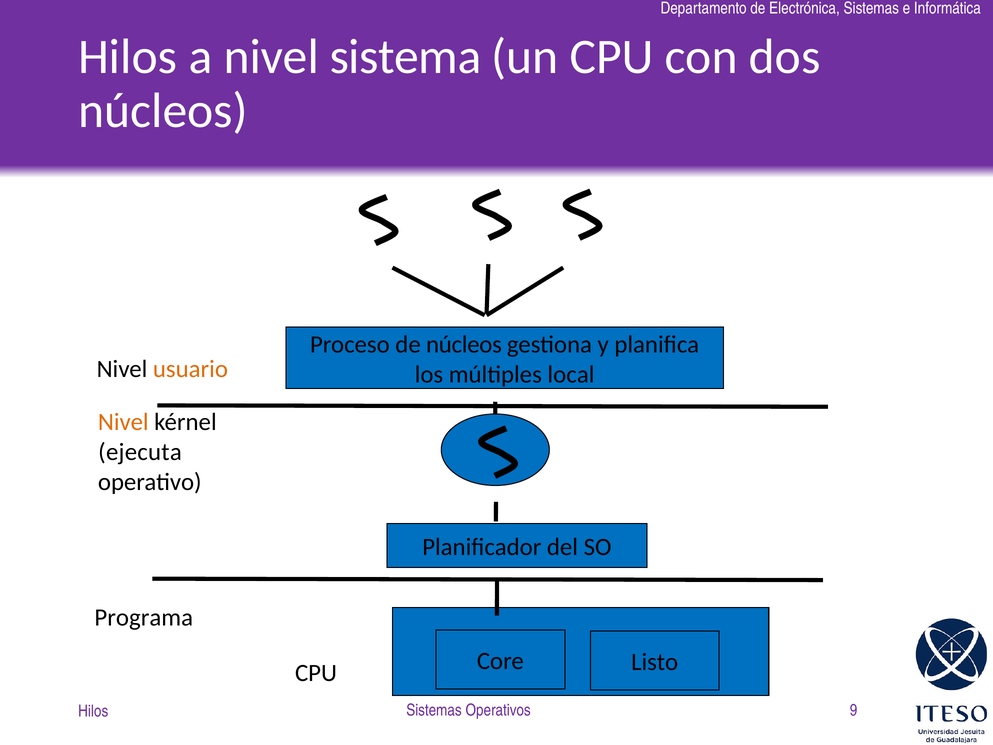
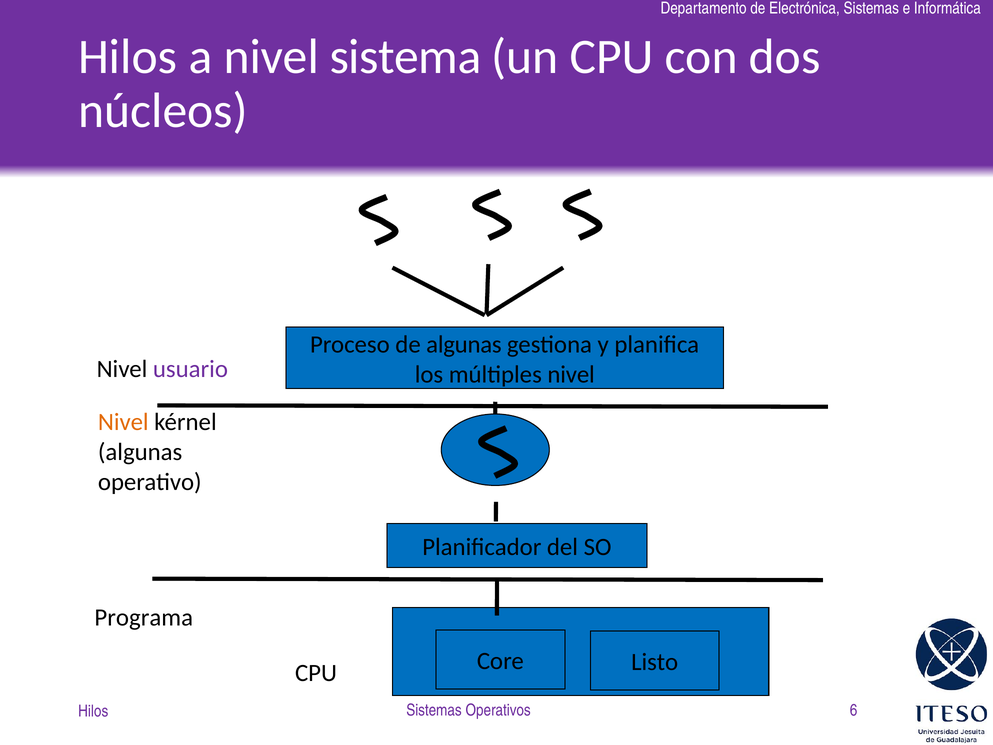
de núcleos: núcleos -> algunas
usuario colour: orange -> purple
múltiples local: local -> nivel
ejecuta at (140, 452): ejecuta -> algunas
9: 9 -> 6
